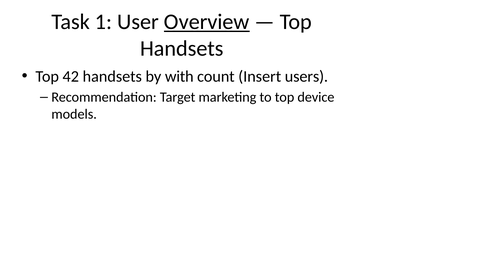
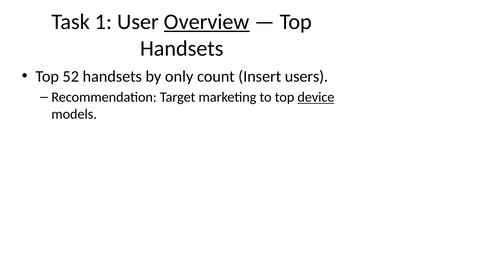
42: 42 -> 52
with: with -> only
device underline: none -> present
